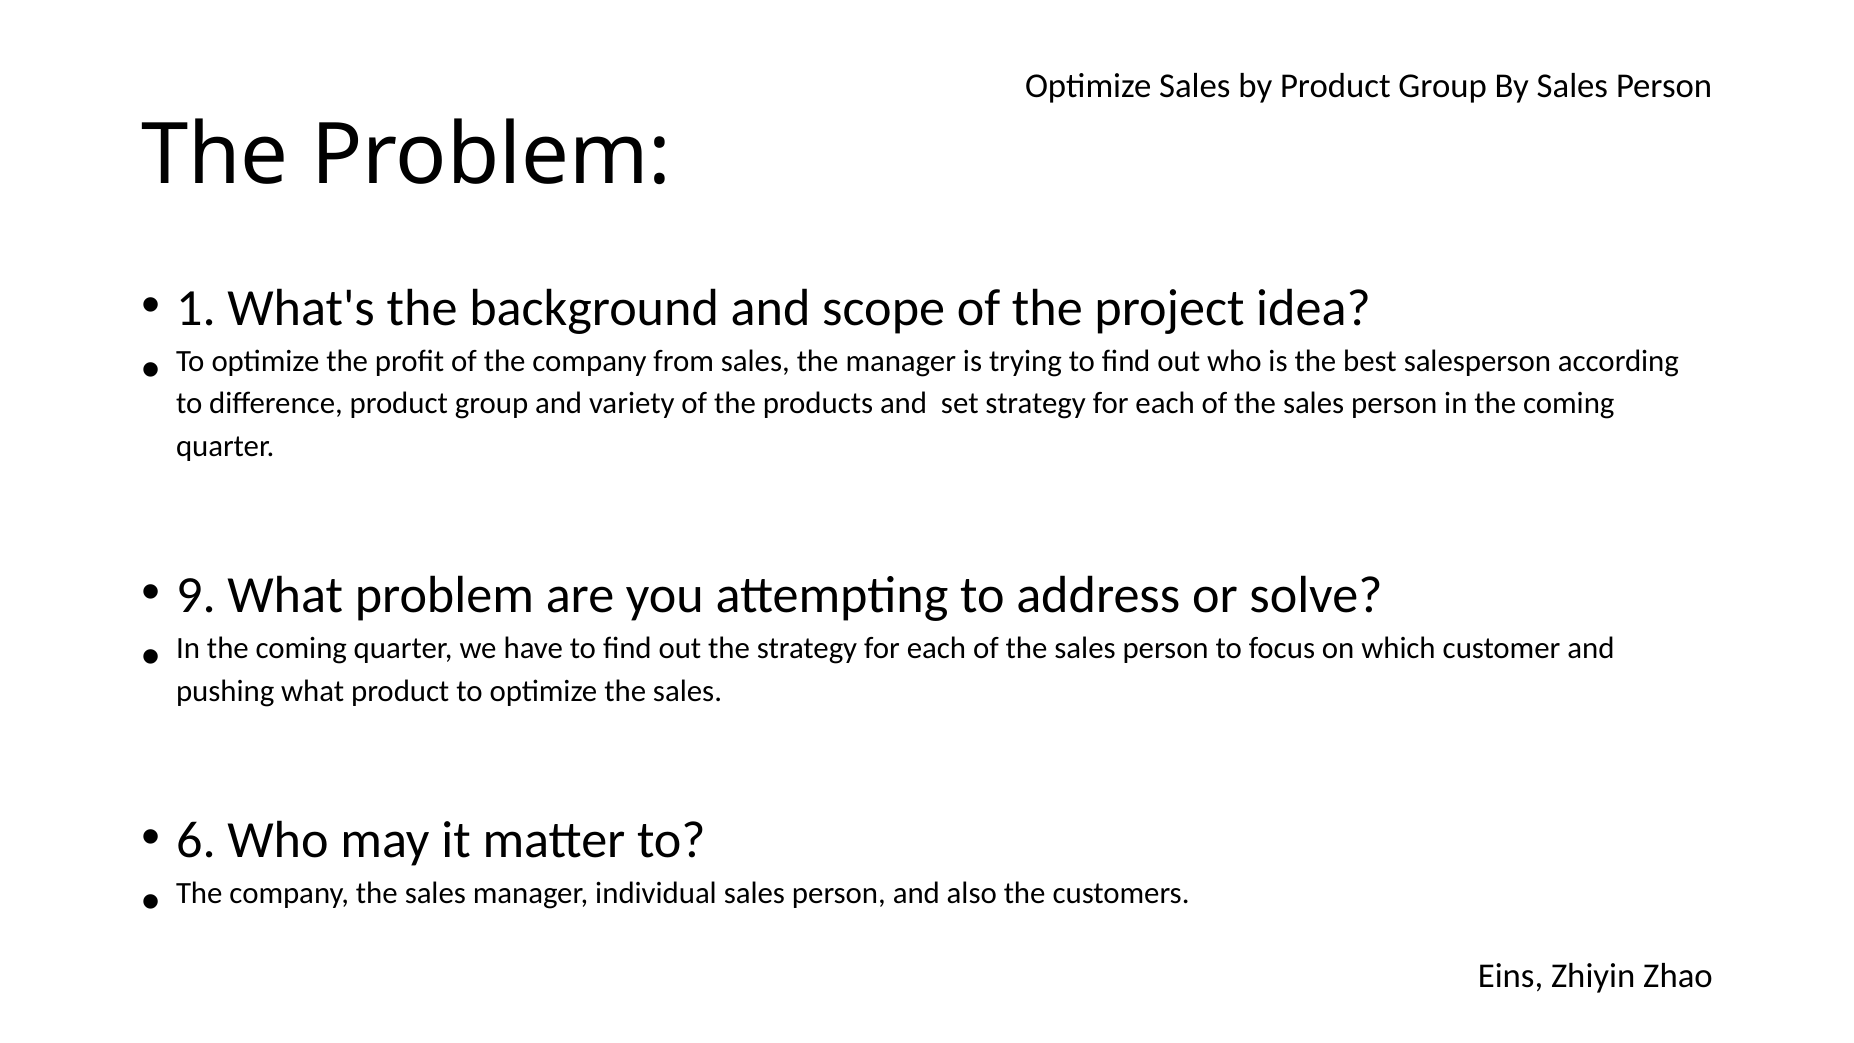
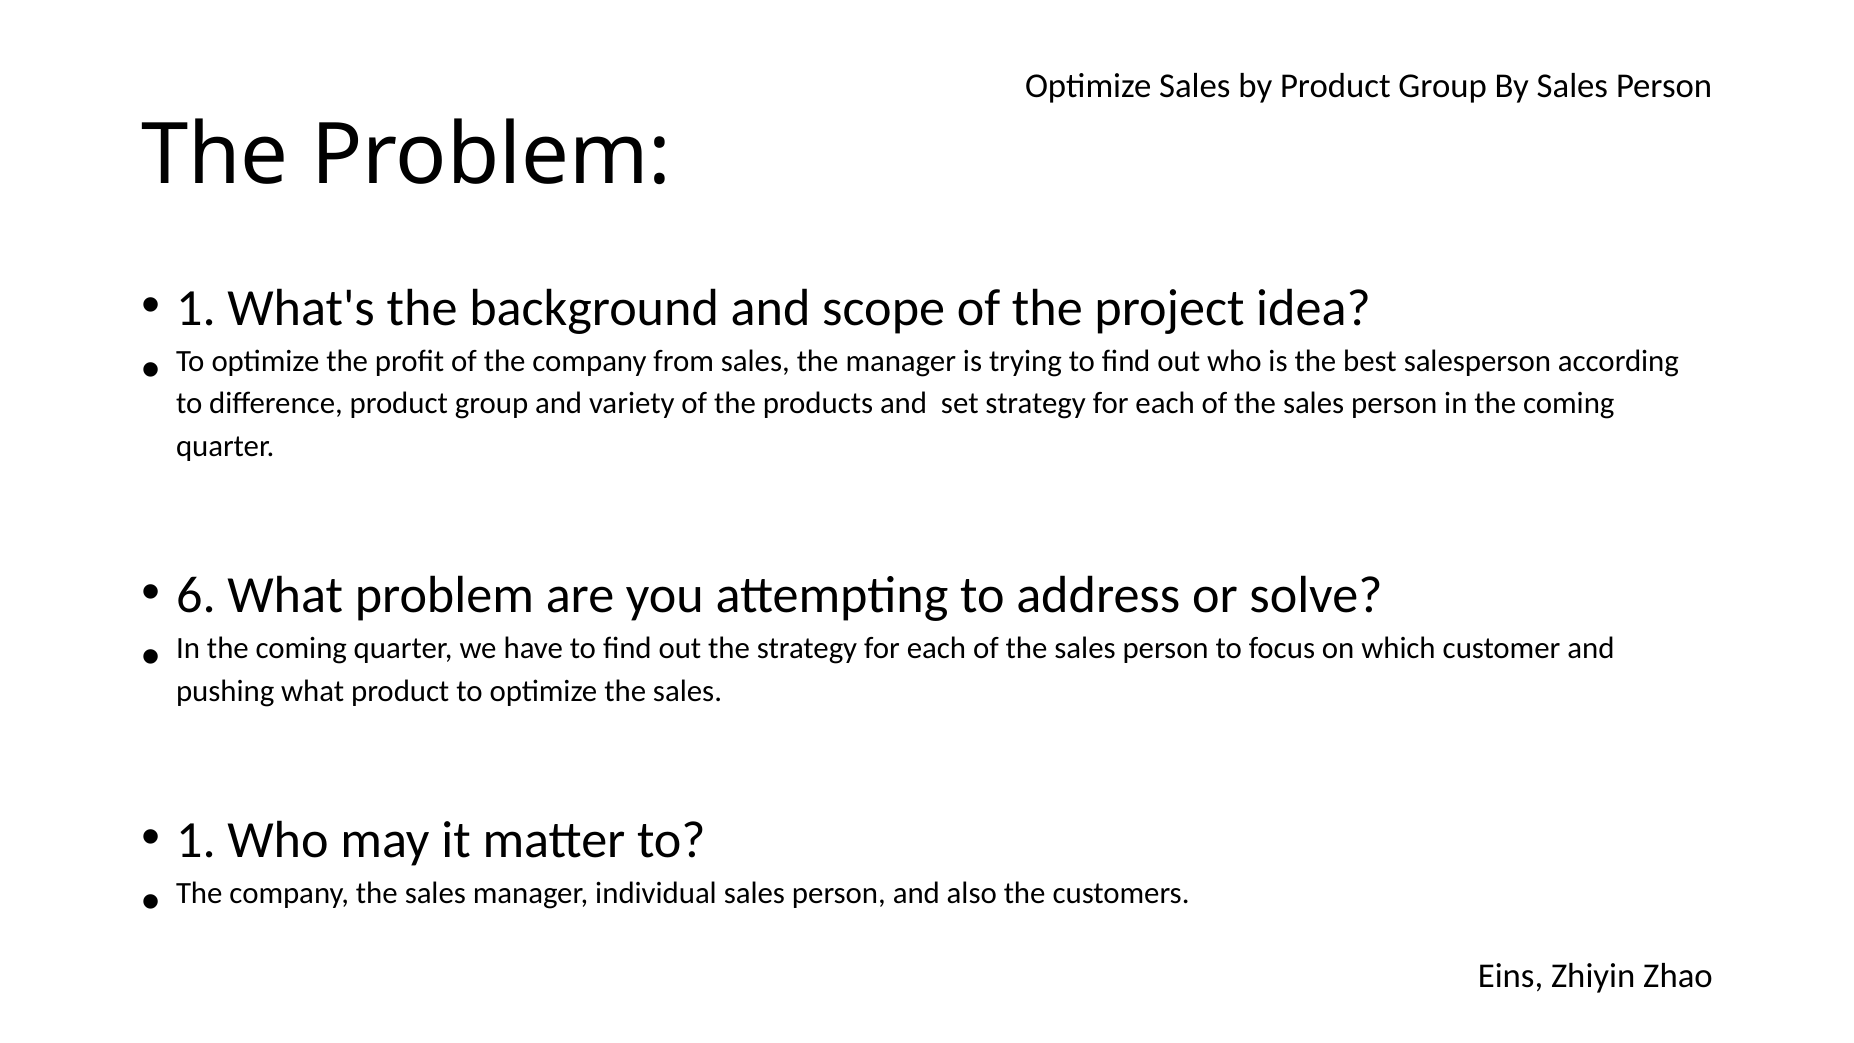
9: 9 -> 6
6 at (196, 840): 6 -> 1
